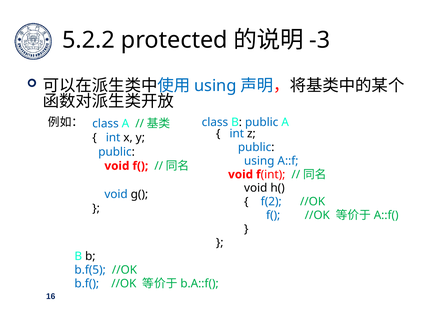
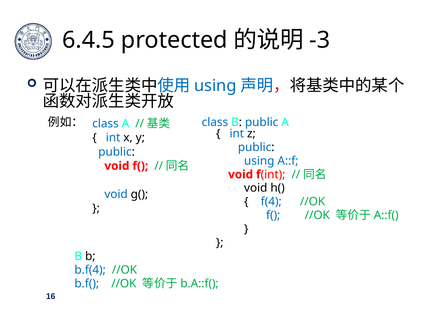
5.2.2: 5.2.2 -> 6.4.5
f(2: f(2 -> f(4
b.f(5: b.f(5 -> b.f(4
